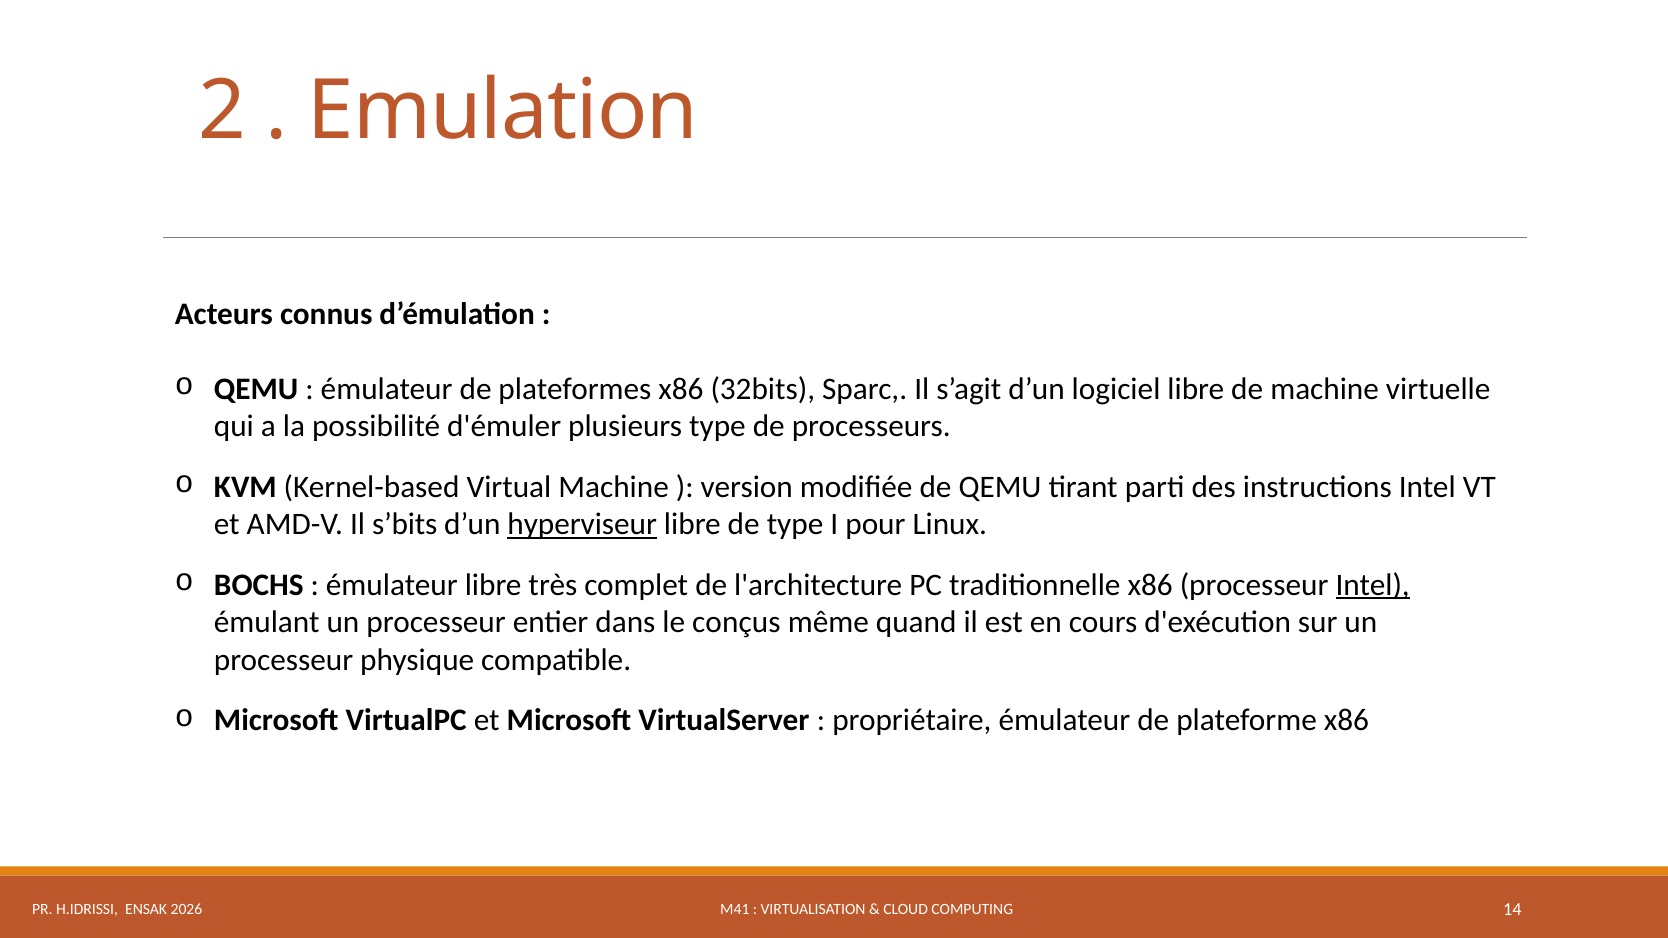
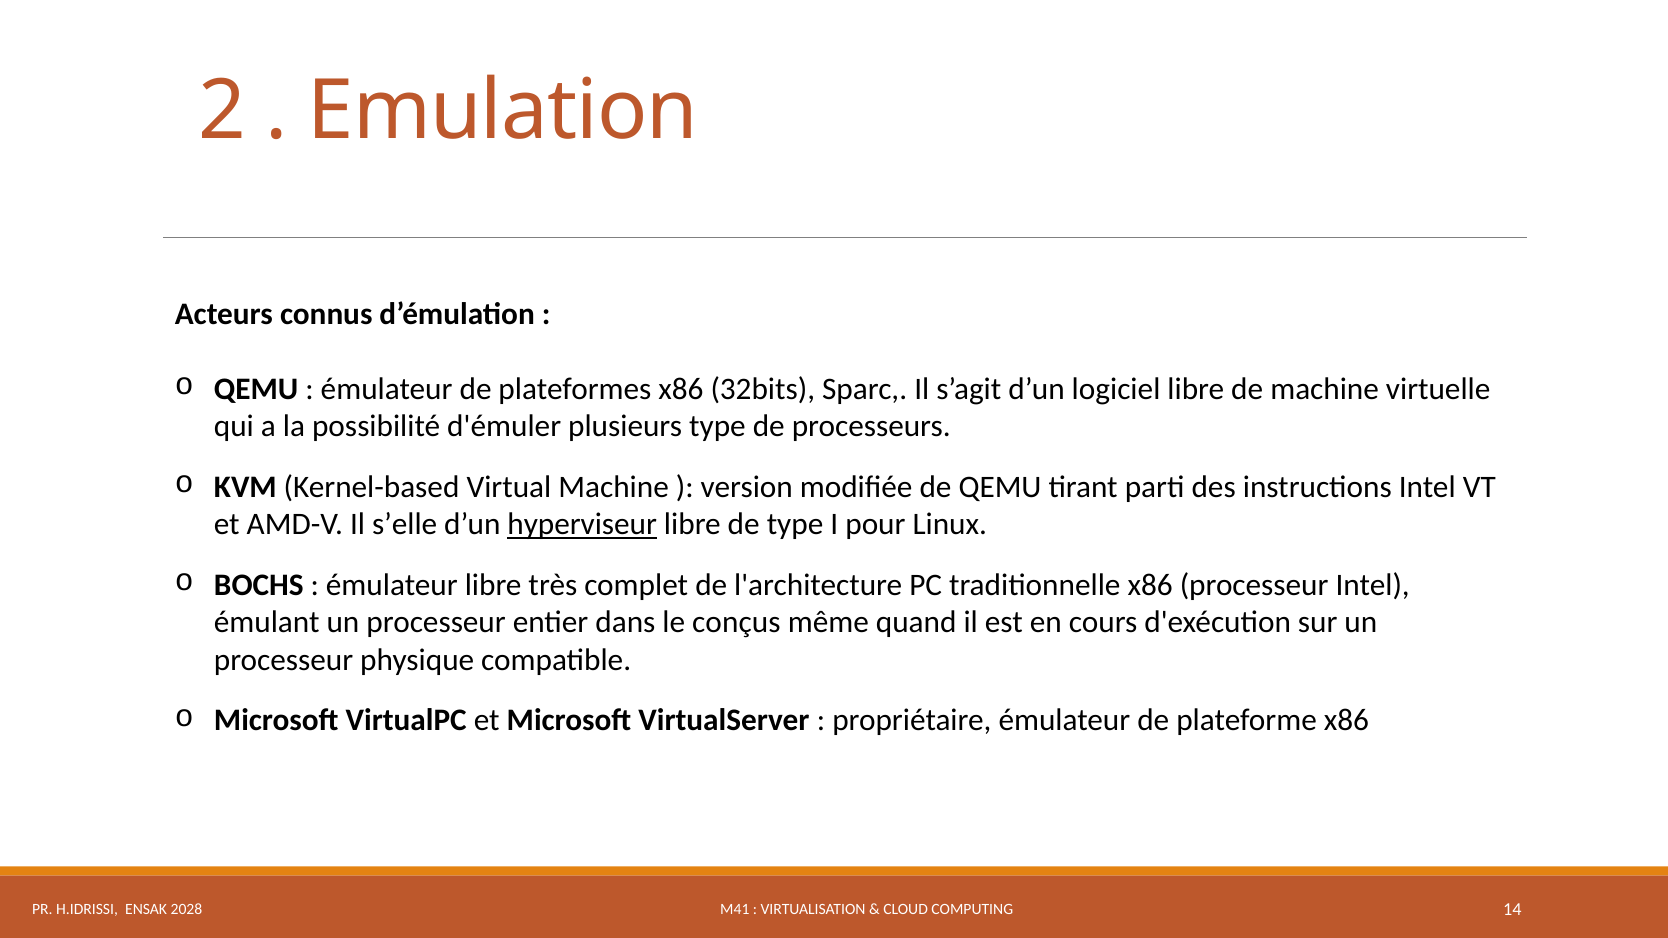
s’bits: s’bits -> s’elle
Intel at (1373, 585) underline: present -> none
2026: 2026 -> 2028
